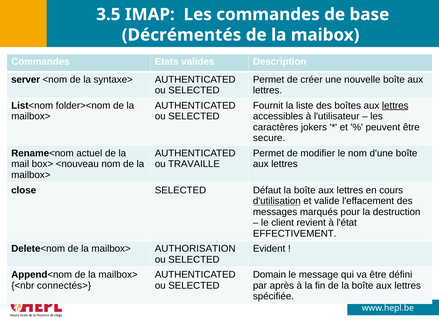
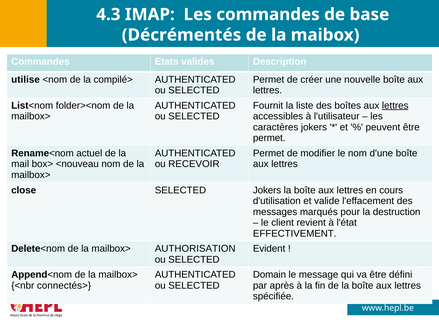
3.5: 3.5 -> 4.3
server: server -> utilise
syntaxe>: syntaxe> -> compilé>
secure at (269, 138): secure -> permet
TRAVAILLE: TRAVAILLE -> RECEVOIR
SELECTED Défaut: Défaut -> Jokers
d'utilisation underline: present -> none
